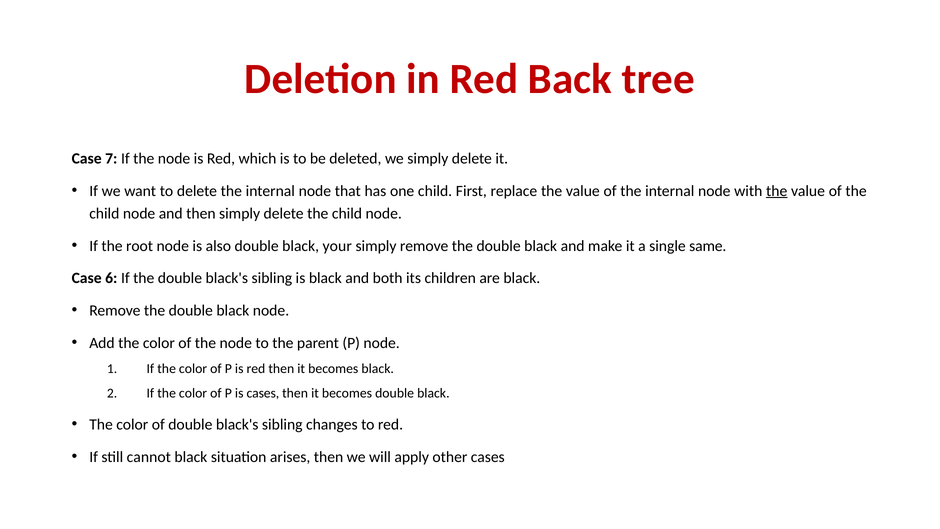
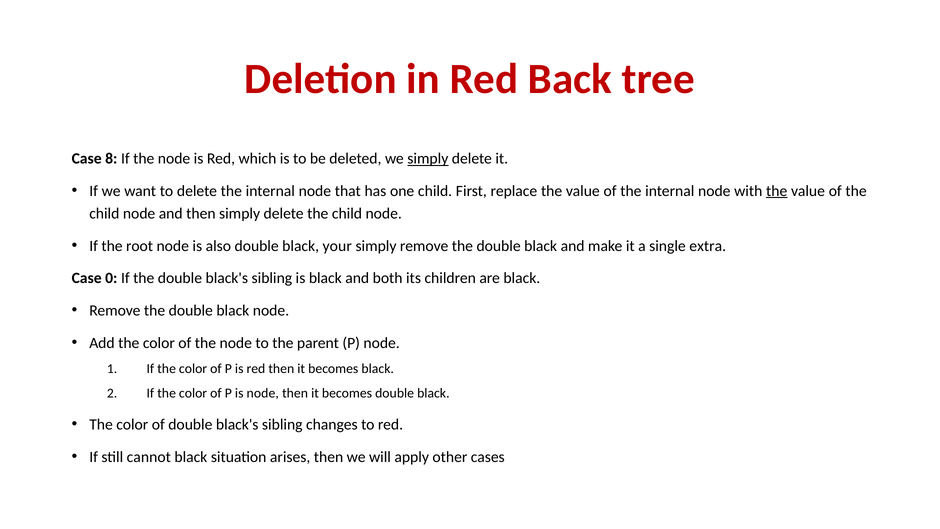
7: 7 -> 8
simply at (428, 159) underline: none -> present
same: same -> extra
6: 6 -> 0
is cases: cases -> node
